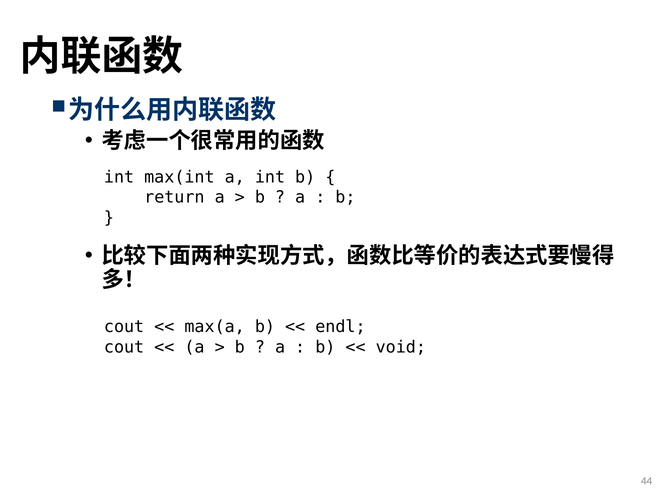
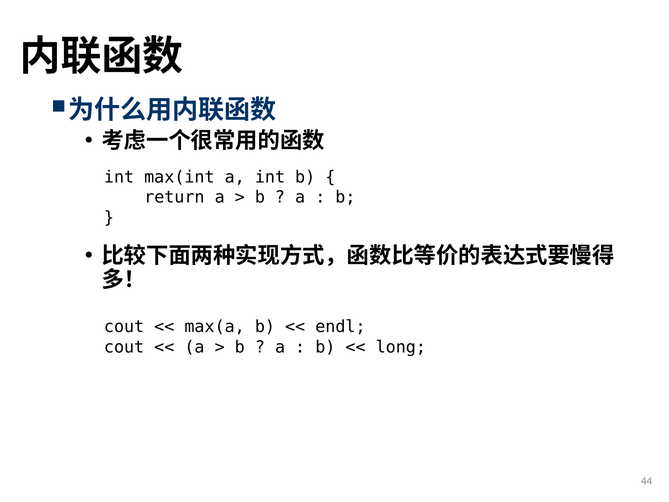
void: void -> long
